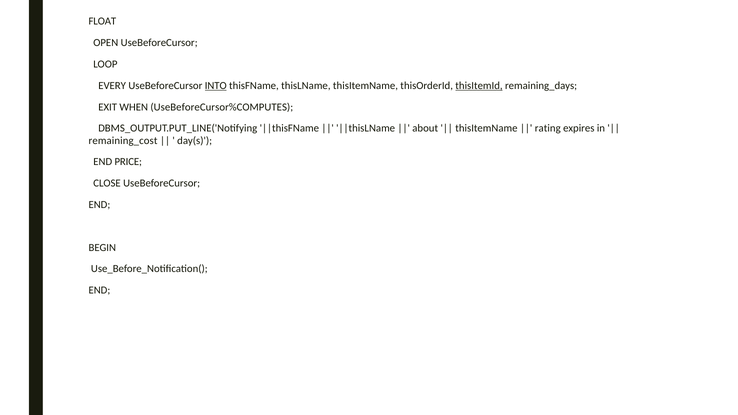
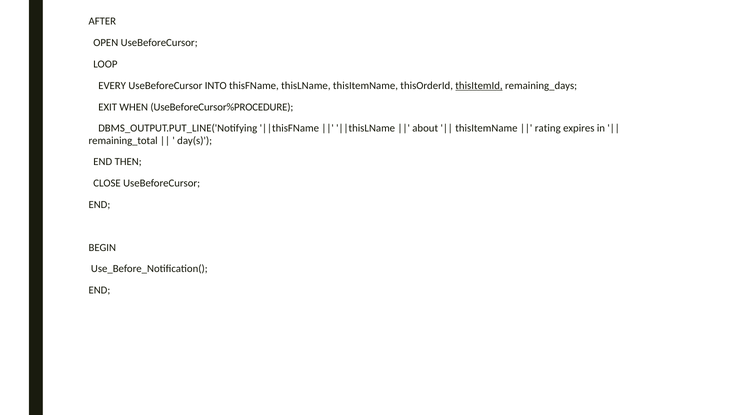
FLOAT: FLOAT -> AFTER
INTO underline: present -> none
UseBeforeCursor%COMPUTES: UseBeforeCursor%COMPUTES -> UseBeforeCursor%PROCEDURE
remaining_cost: remaining_cost -> remaining_total
PRICE: PRICE -> THEN
